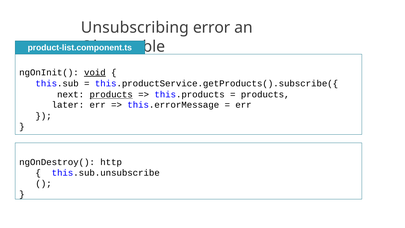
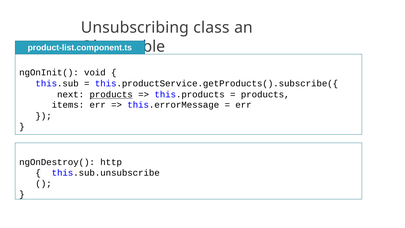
error: error -> class
void underline: present -> none
later: later -> items
